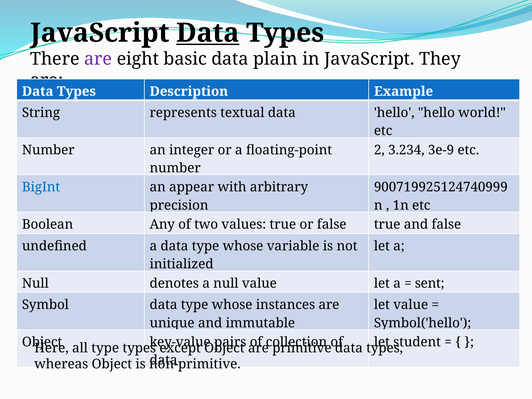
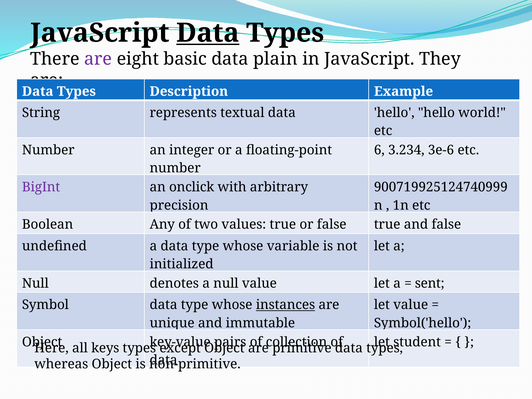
2: 2 -> 6
3e-9: 3e-9 -> 3e-6
BigInt colour: blue -> purple
appear: appear -> onclick
instances underline: none -> present
all type: type -> keys
